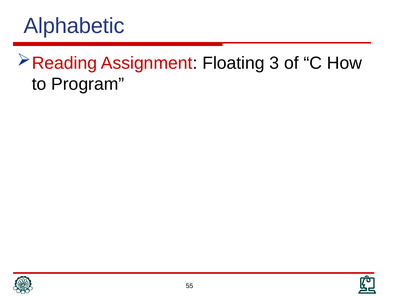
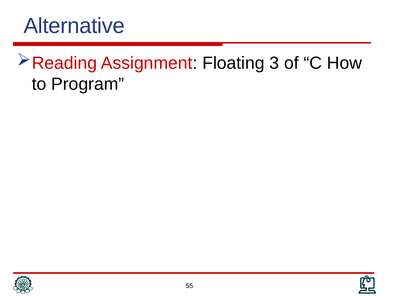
Alphabetic: Alphabetic -> Alternative
